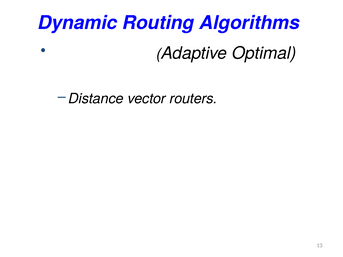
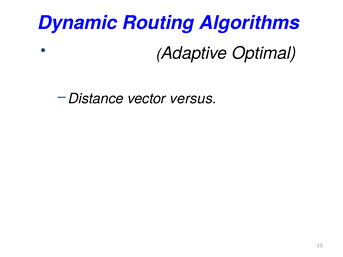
routers: routers -> versus
